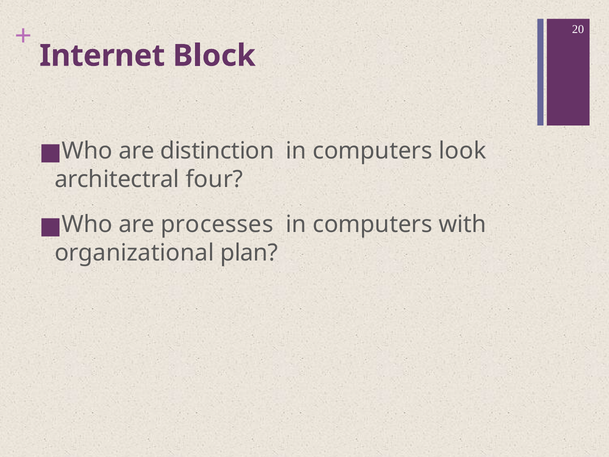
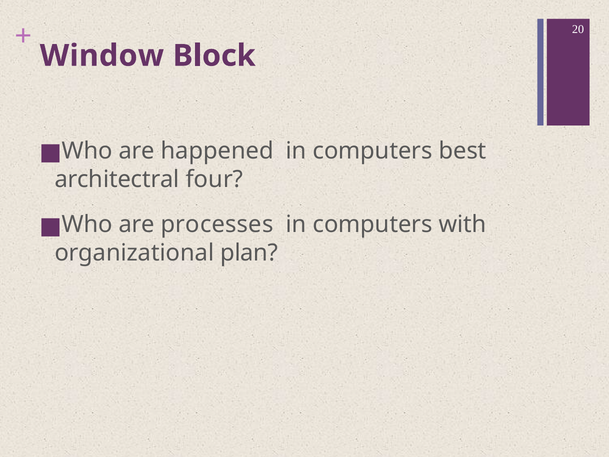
Internet: Internet -> Window
distinction: distinction -> happened
look: look -> best
